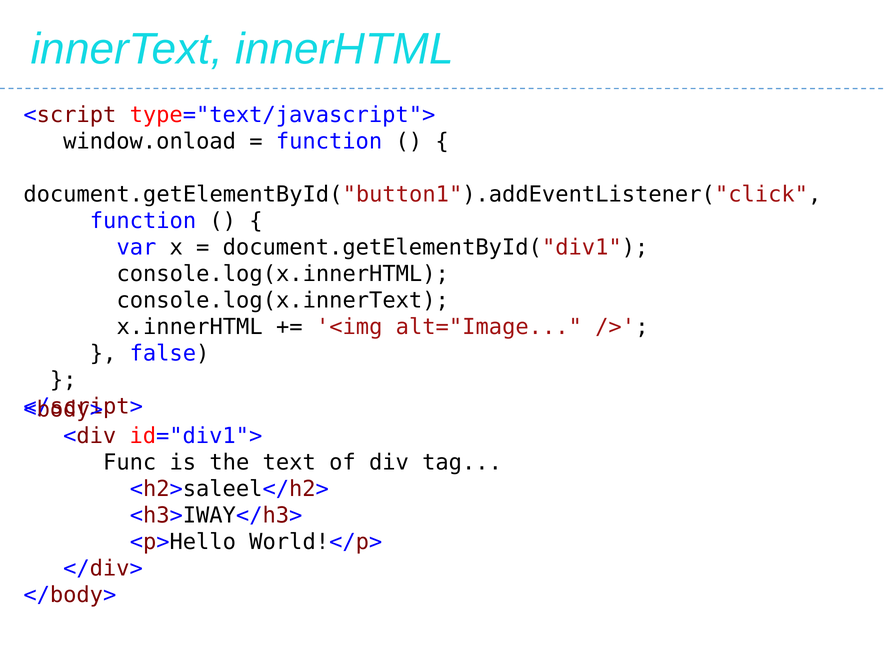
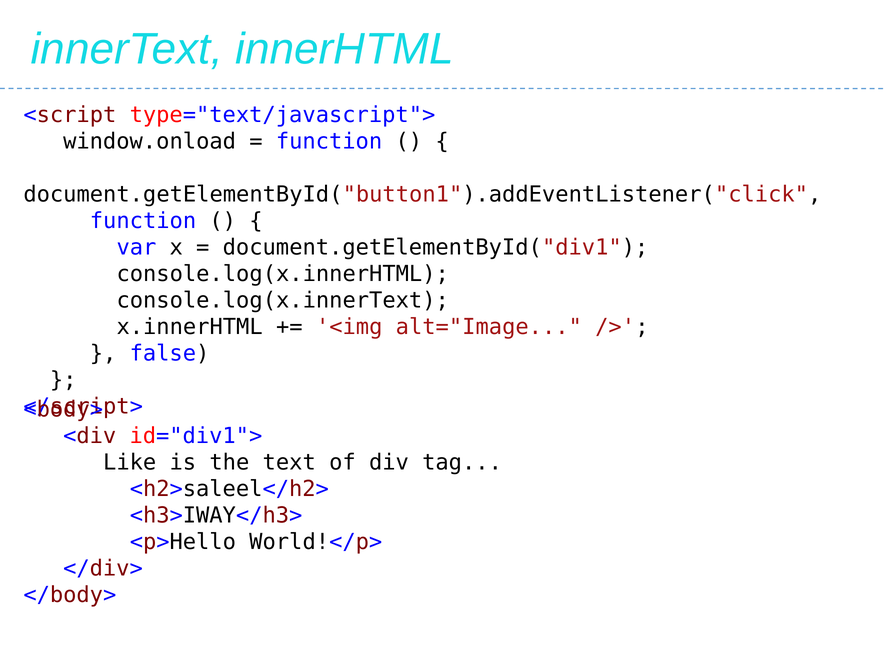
Func: Func -> Like
